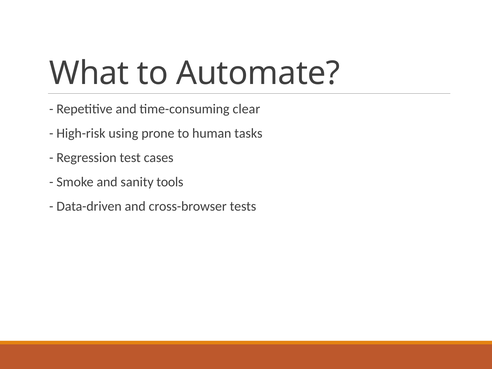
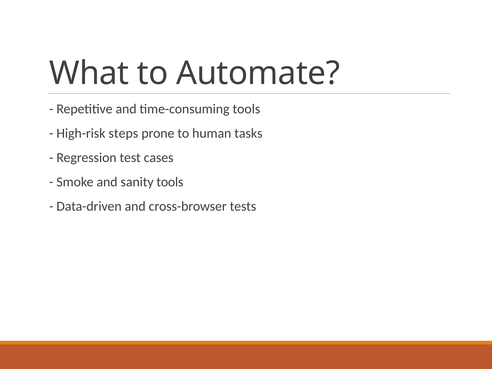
time-consuming clear: clear -> tools
using: using -> steps
